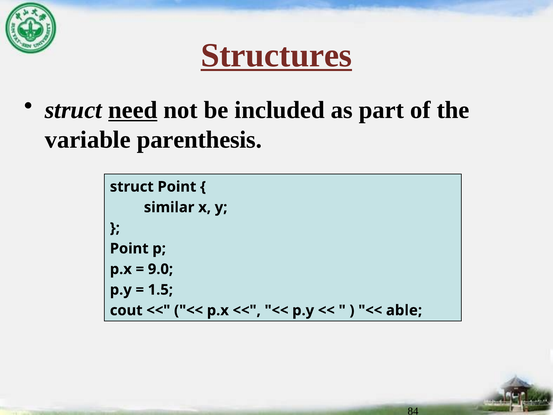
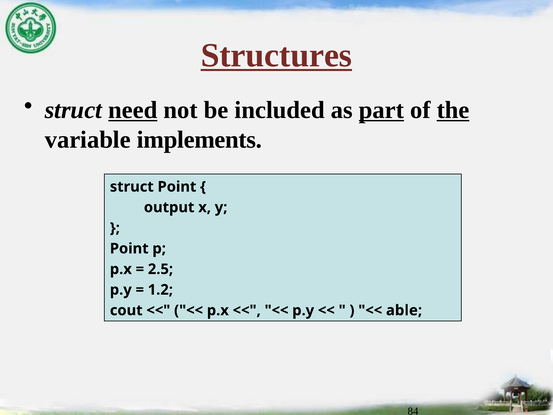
part underline: none -> present
the underline: none -> present
parenthesis: parenthesis -> implements
similar: similar -> output
9.0: 9.0 -> 2.5
1.5: 1.5 -> 1.2
